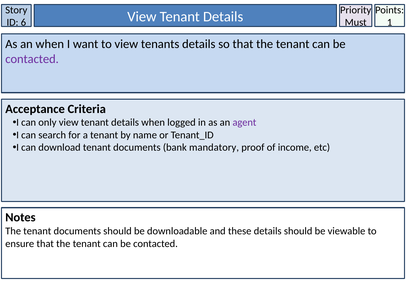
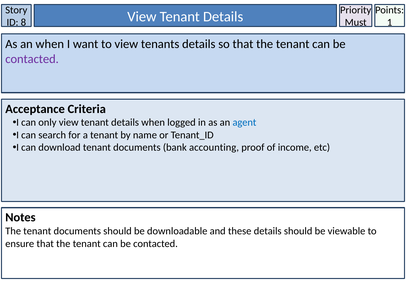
6: 6 -> 8
agent colour: purple -> blue
mandatory: mandatory -> accounting
